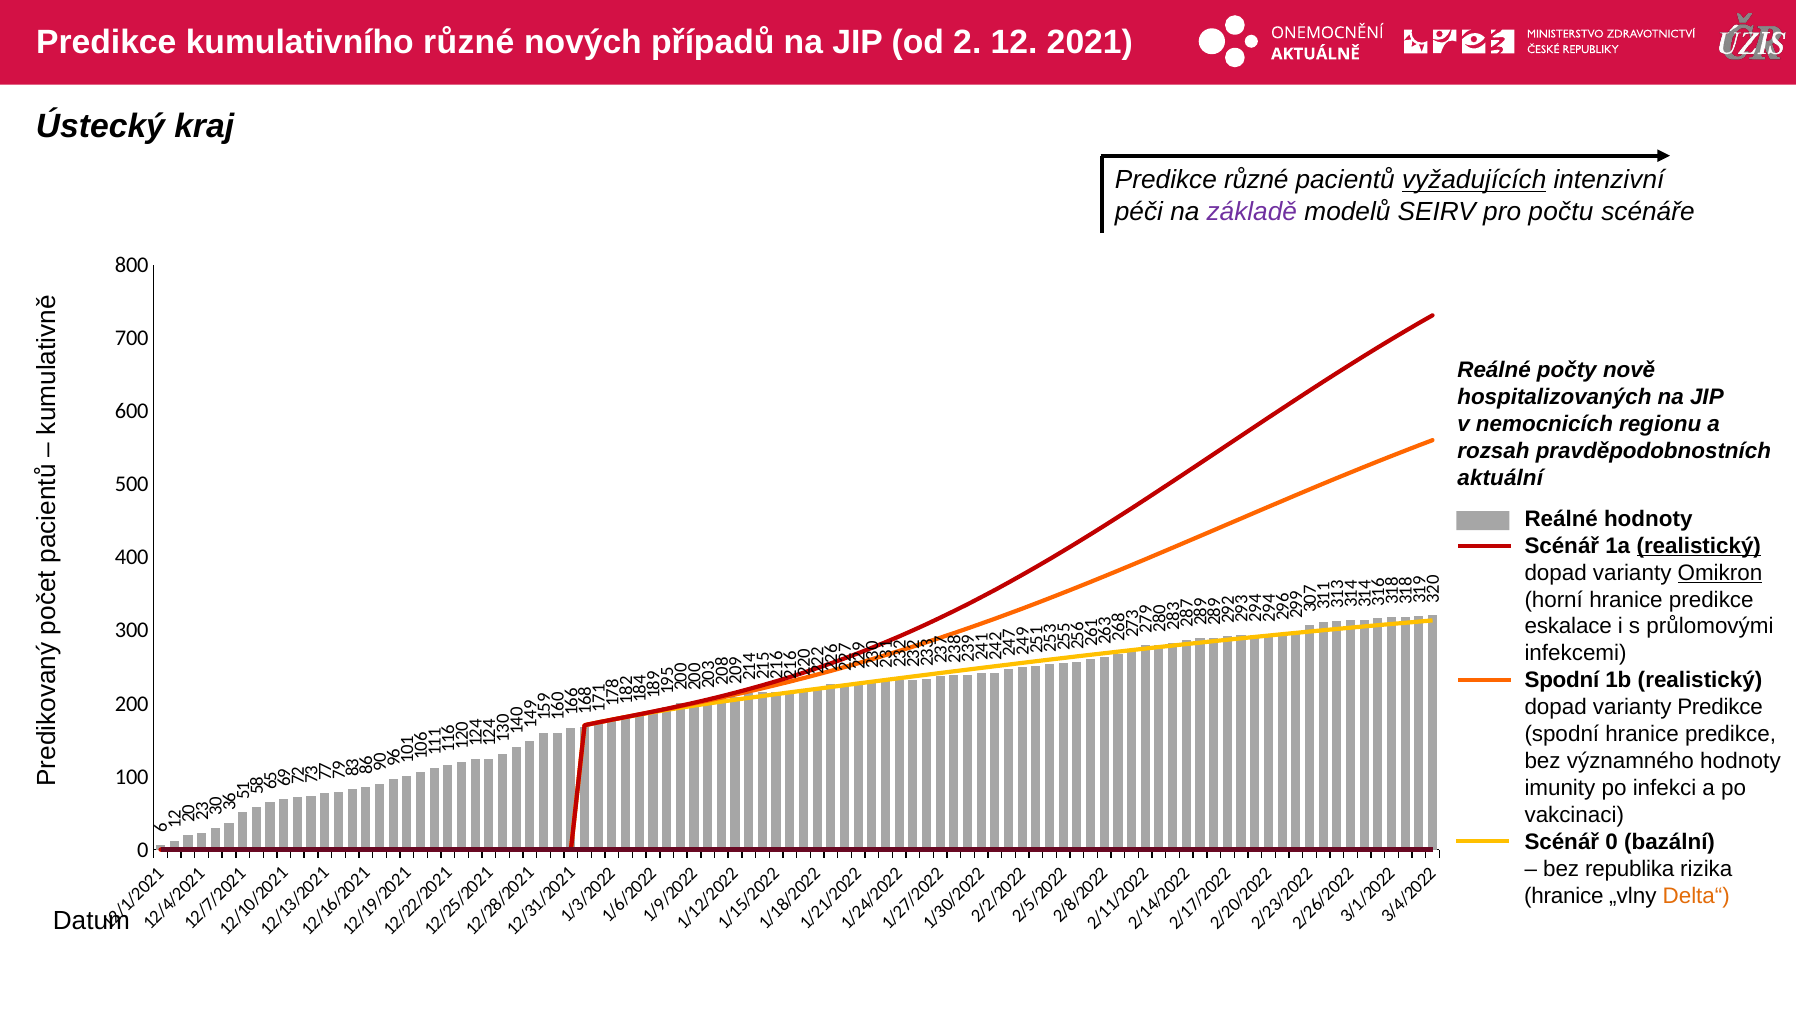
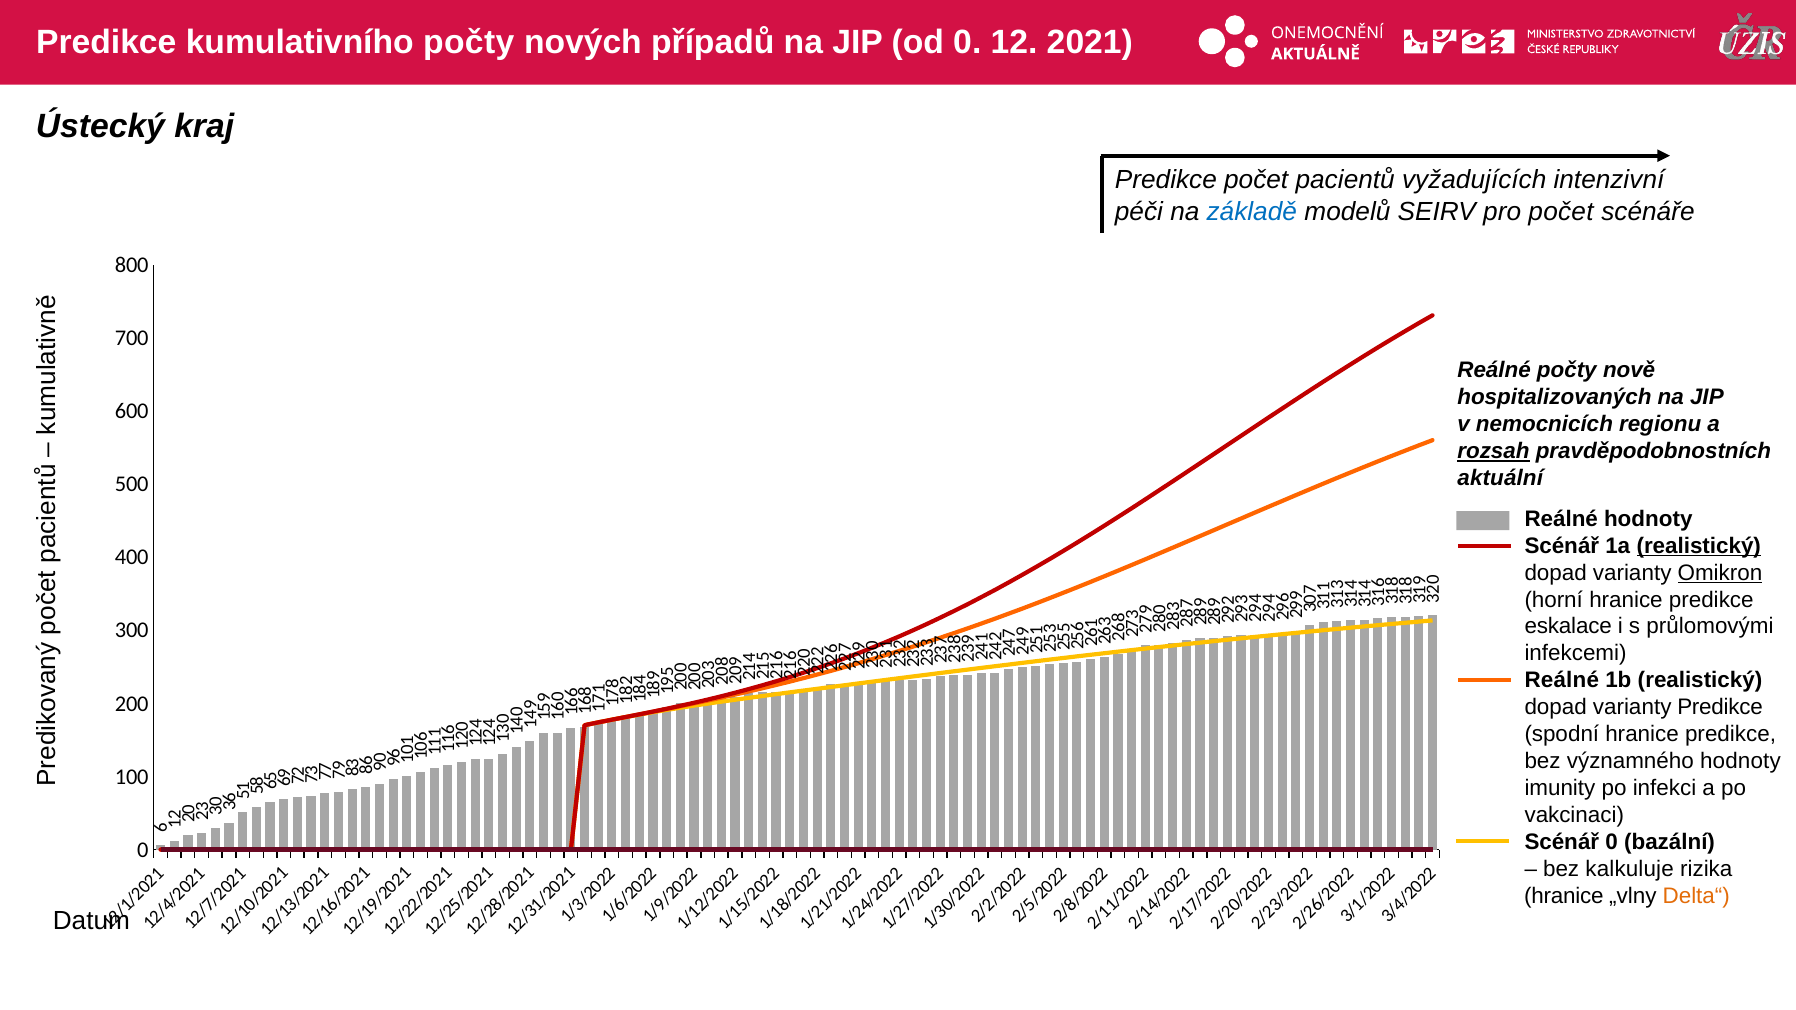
kumulativního různé: různé -> počty
od 2: 2 -> 0
Predikce různé: různé -> počet
vyžadujících underline: present -> none
základě colour: purple -> blue
pro počtu: počtu -> počet
rozsah underline: none -> present
Spodní at (1562, 681): Spodní -> Reálné
republika: republika -> kalkuluje
